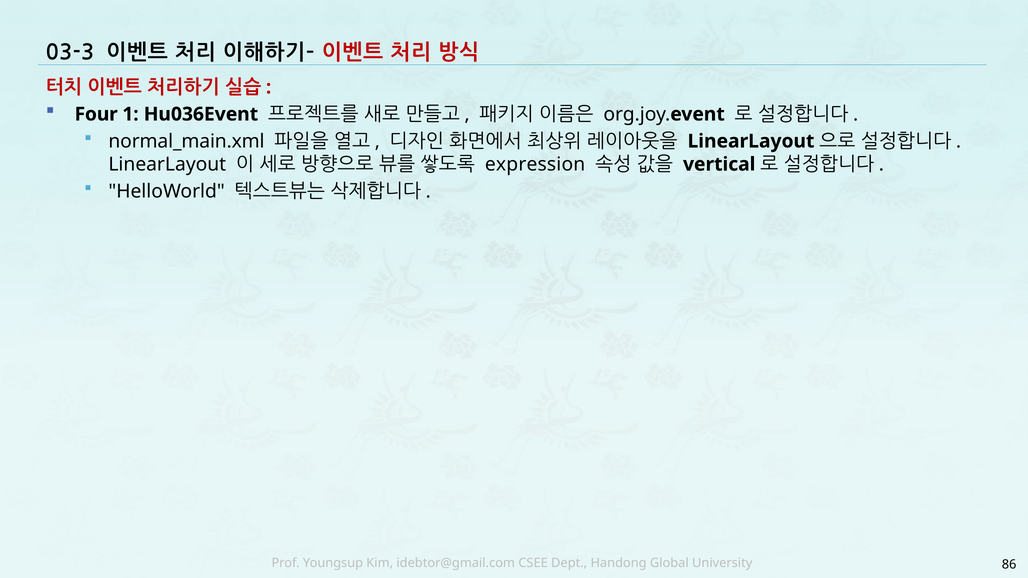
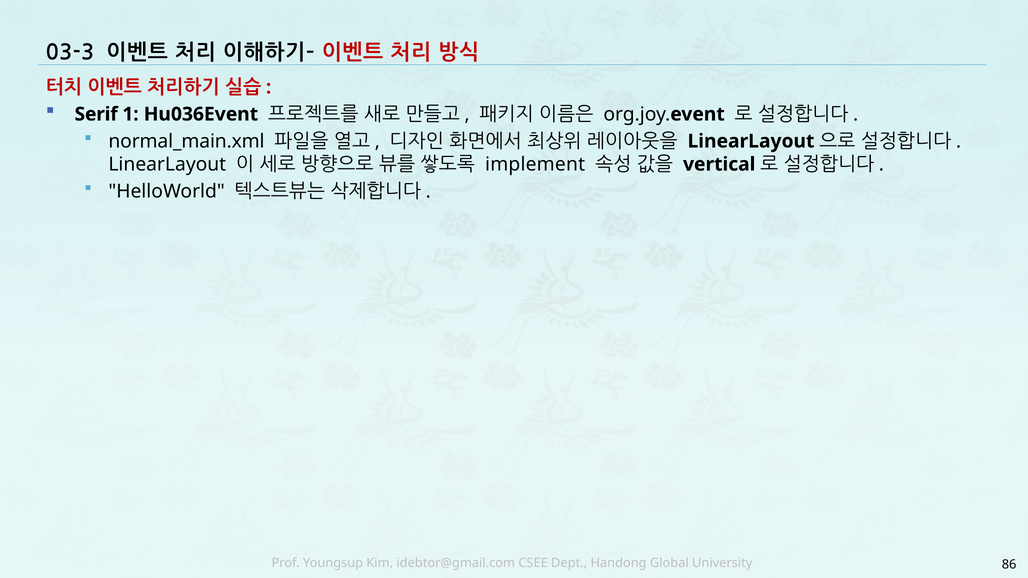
Four: Four -> Serif
expression: expression -> implement
